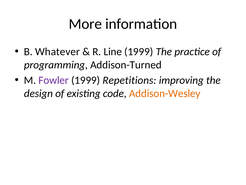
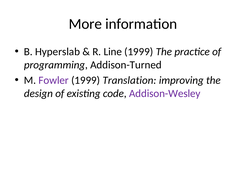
Whatever: Whatever -> Hyperslab
Repetitions: Repetitions -> Translation
Addison-Wesley colour: orange -> purple
